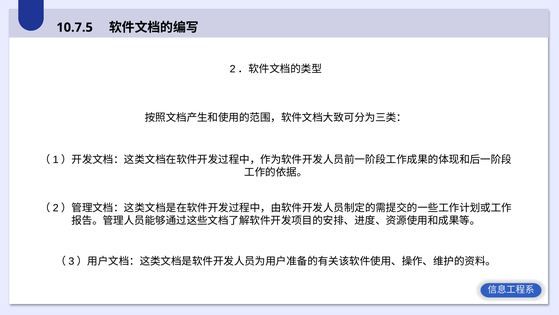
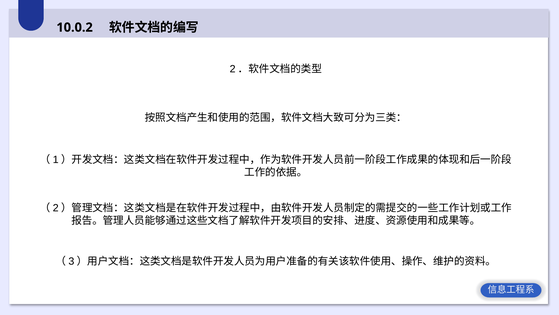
10.7.5: 10.7.5 -> 10.0.2
